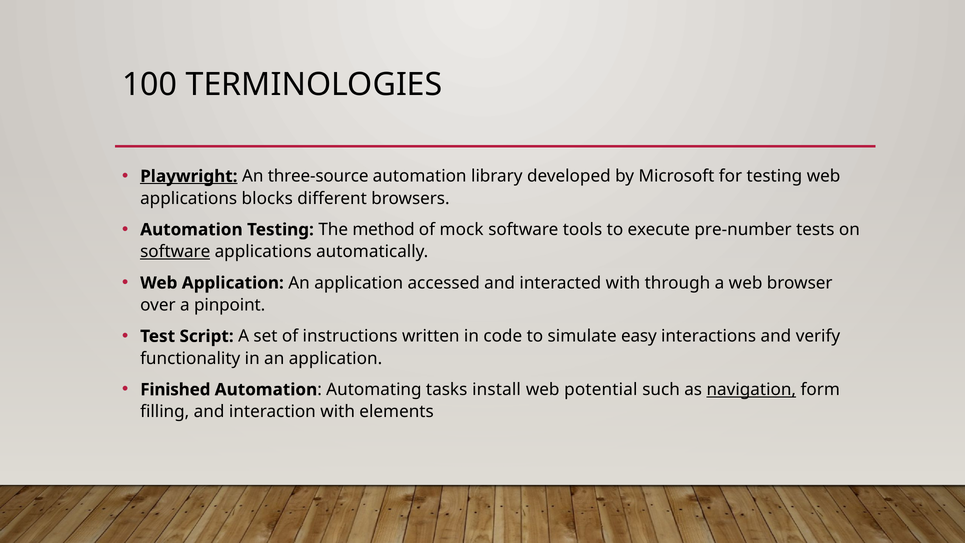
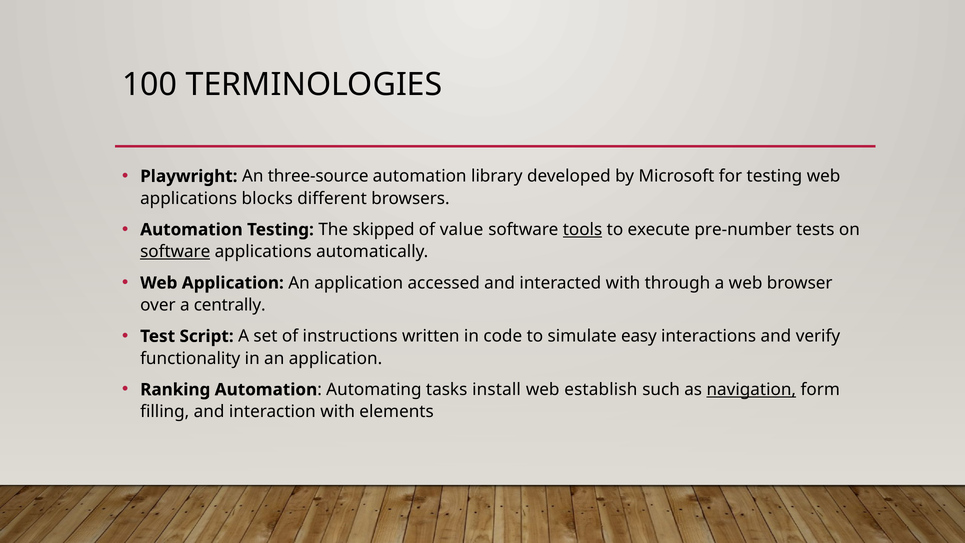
Playwright underline: present -> none
method: method -> skipped
mock: mock -> value
tools underline: none -> present
pinpoint: pinpoint -> centrally
Finished: Finished -> Ranking
potential: potential -> establish
